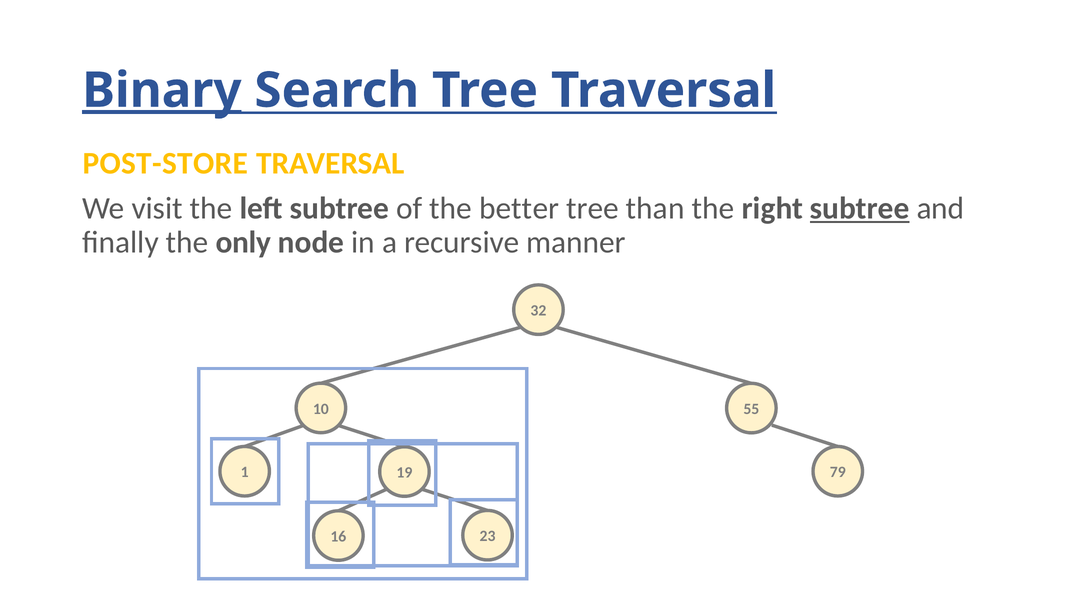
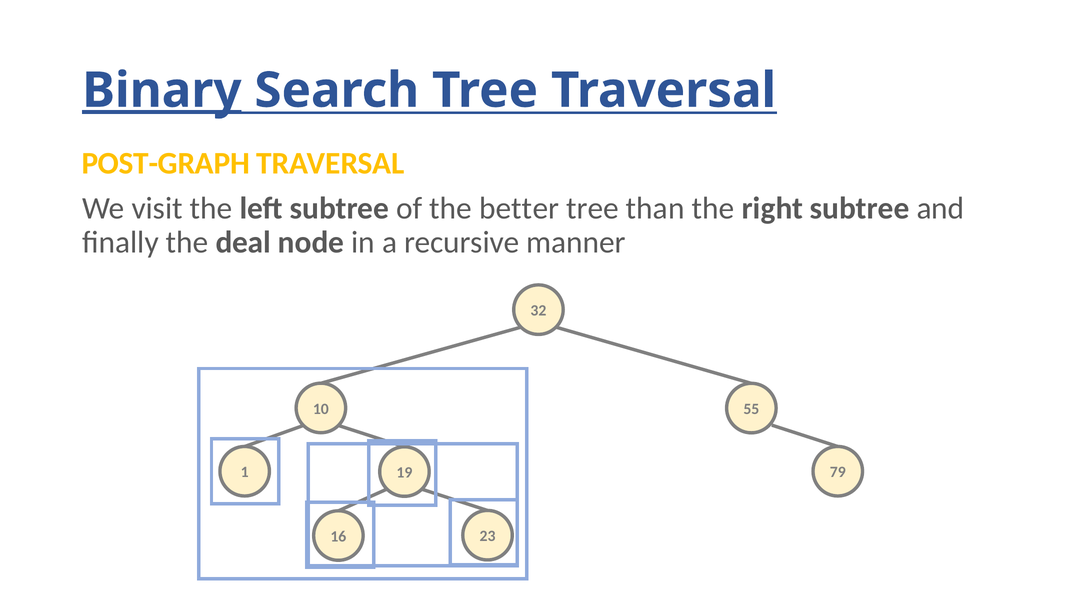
POST-STORE: POST-STORE -> POST-GRAPH
subtree at (860, 208) underline: present -> none
only: only -> deal
